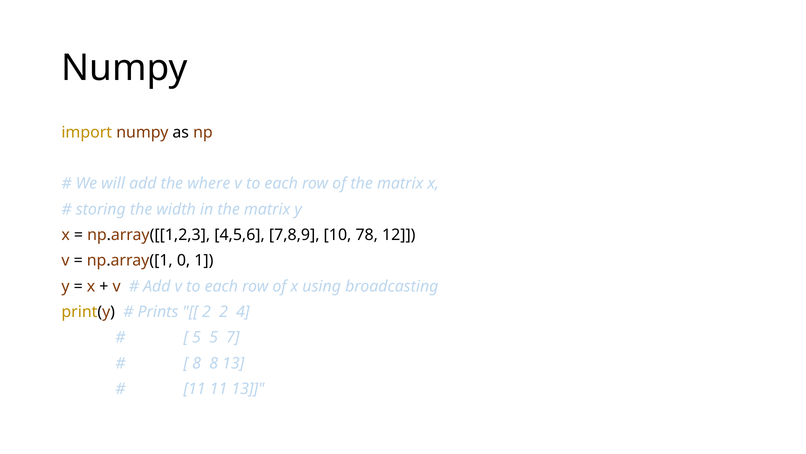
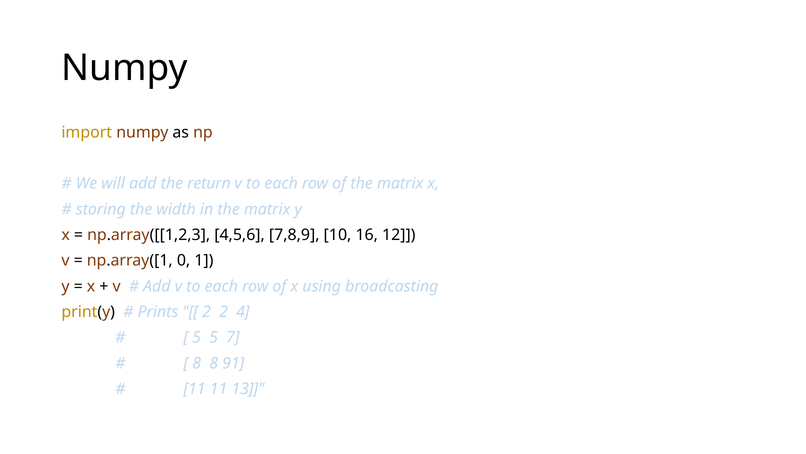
where: where -> return
78: 78 -> 16
8 13: 13 -> 91
